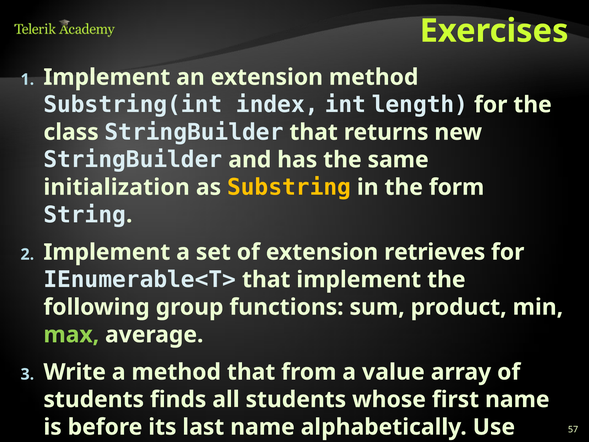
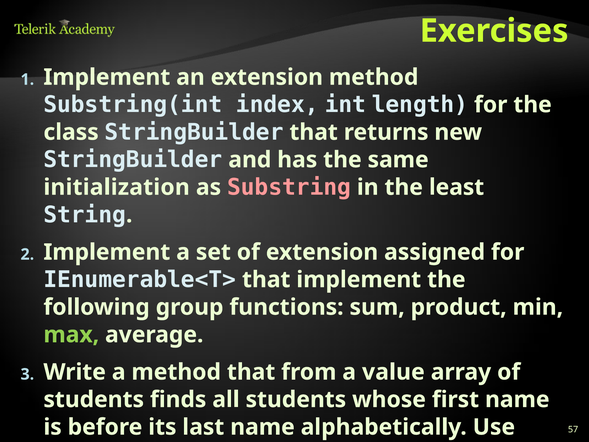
Substring colour: yellow -> pink
form: form -> least
retrieves: retrieves -> assigned
